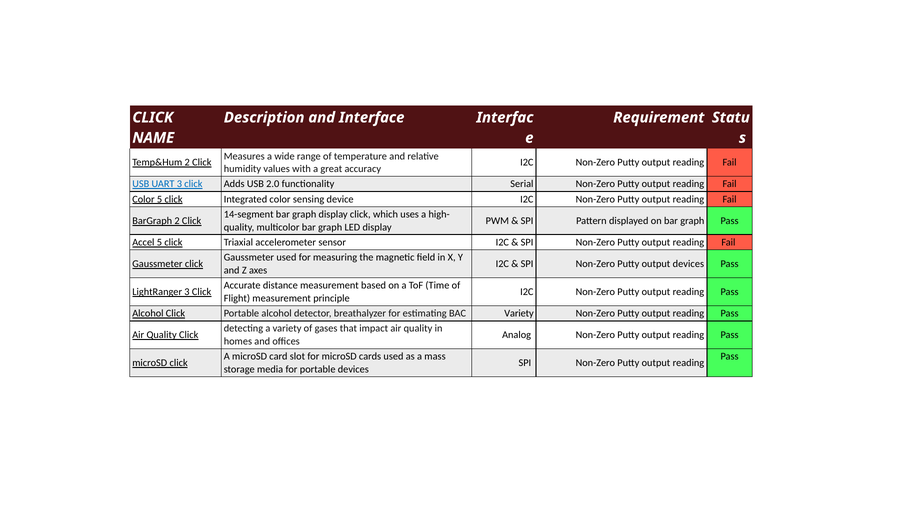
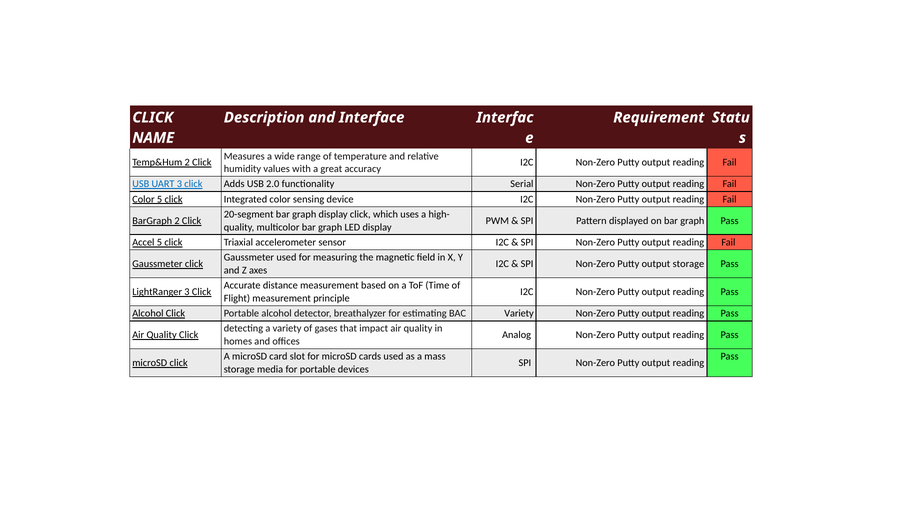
14-segment: 14-segment -> 20-segment
output devices: devices -> storage
